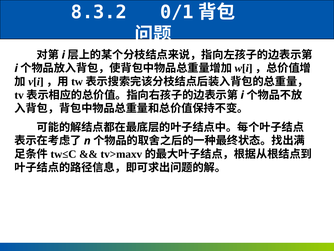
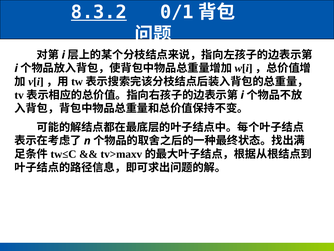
8.3.2 underline: none -> present
